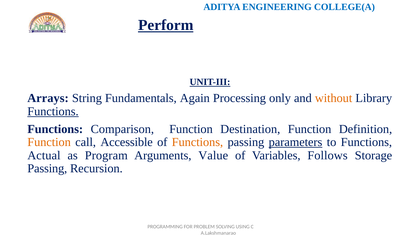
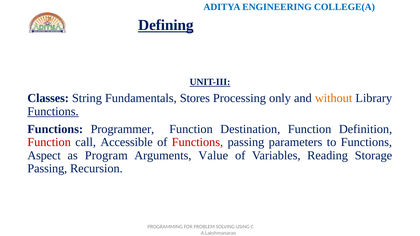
Perform: Perform -> Defining
Arrays: Arrays -> Classes
Again: Again -> Stores
Comparison: Comparison -> Programmer
Function at (49, 142) colour: orange -> red
Functions at (197, 142) colour: orange -> red
parameters underline: present -> none
Actual: Actual -> Aspect
Follows: Follows -> Reading
